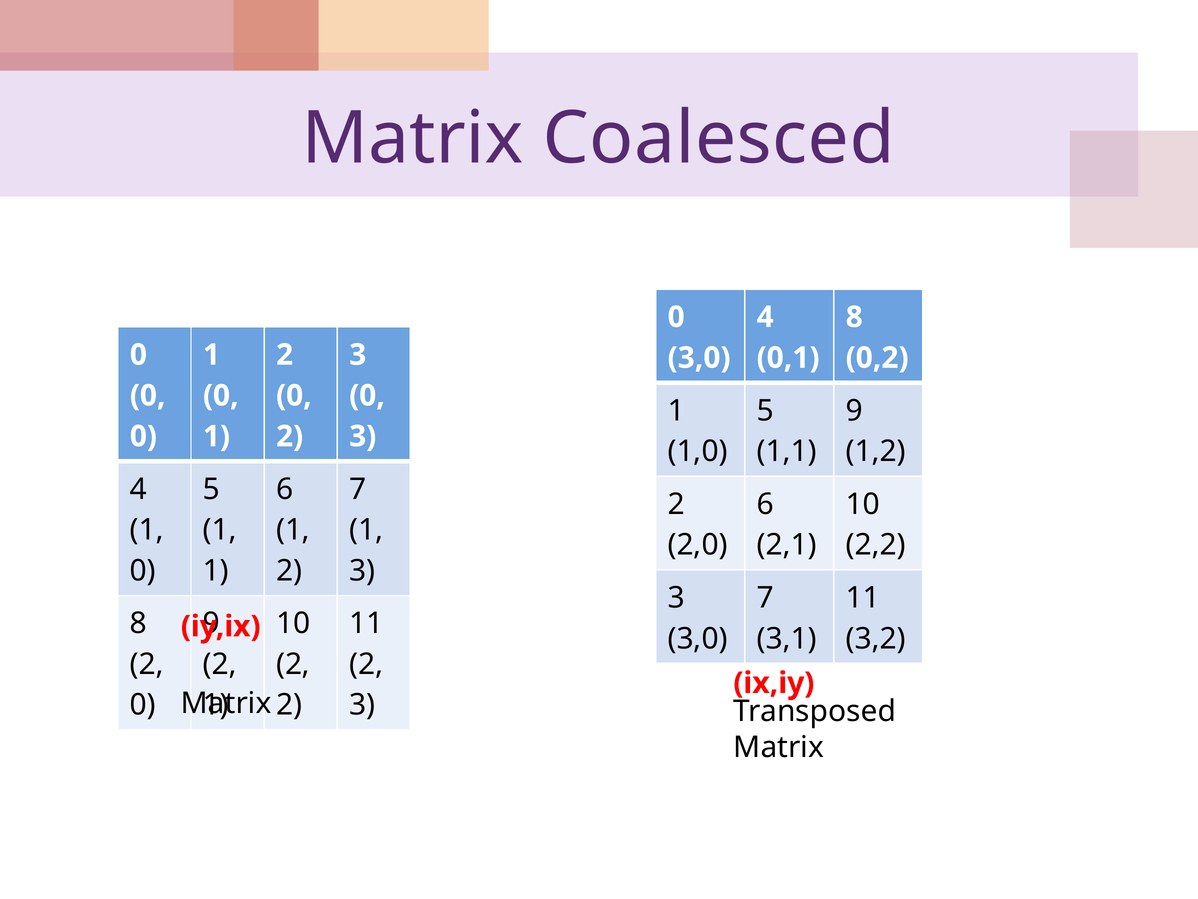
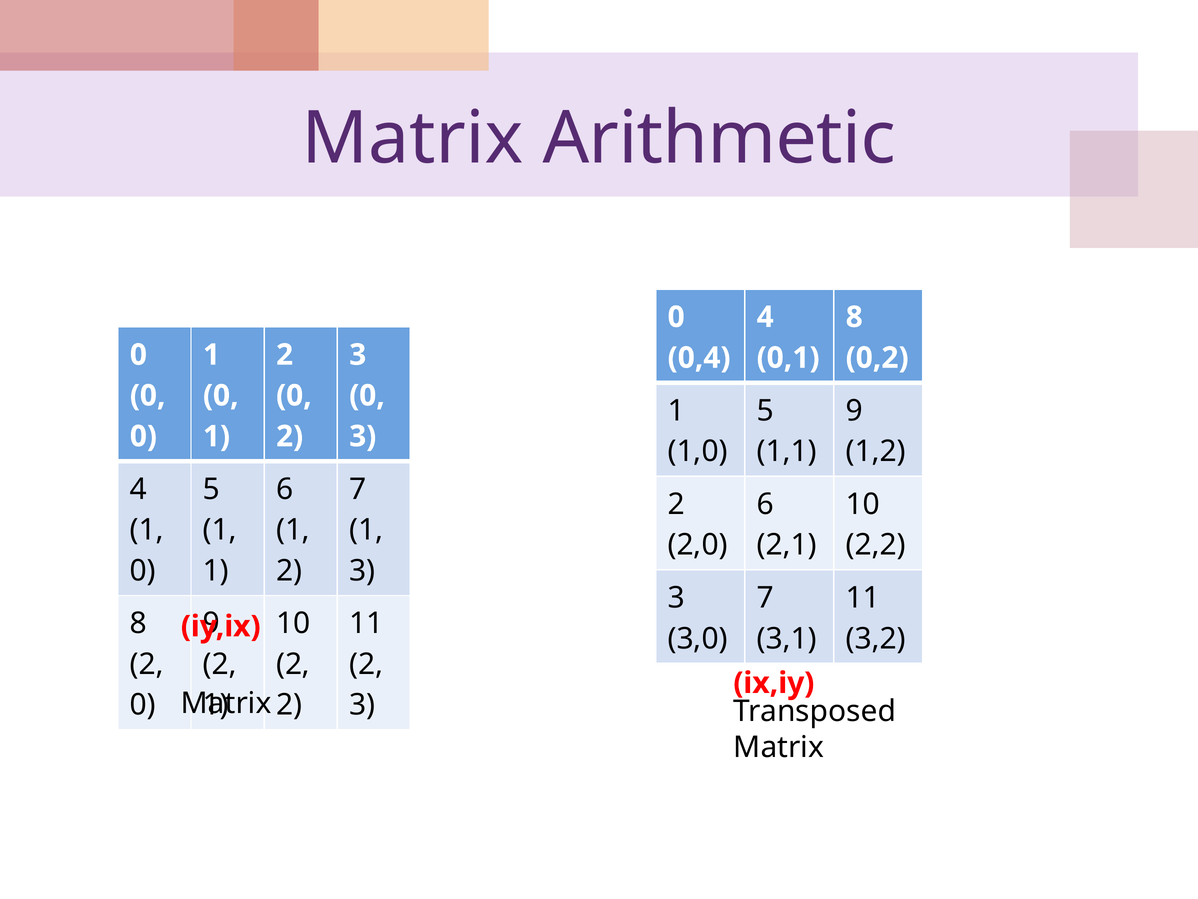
Coalesced: Coalesced -> Arithmetic
3,0 at (699, 358): 3,0 -> 0,4
